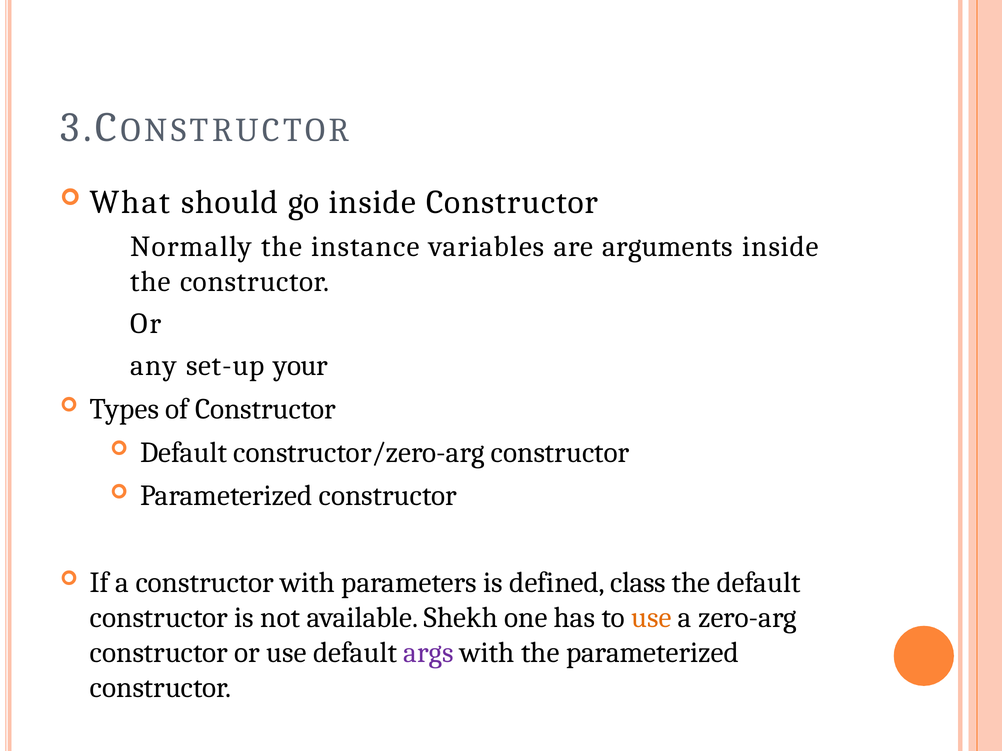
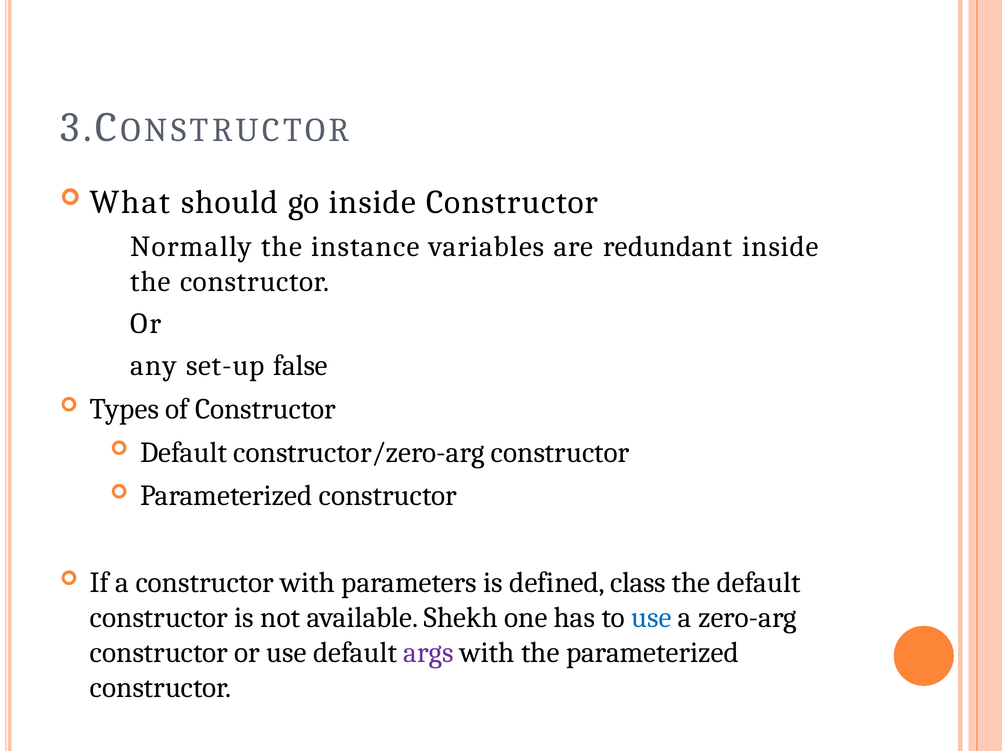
arguments: arguments -> redundant
your: your -> false
use at (651, 618) colour: orange -> blue
